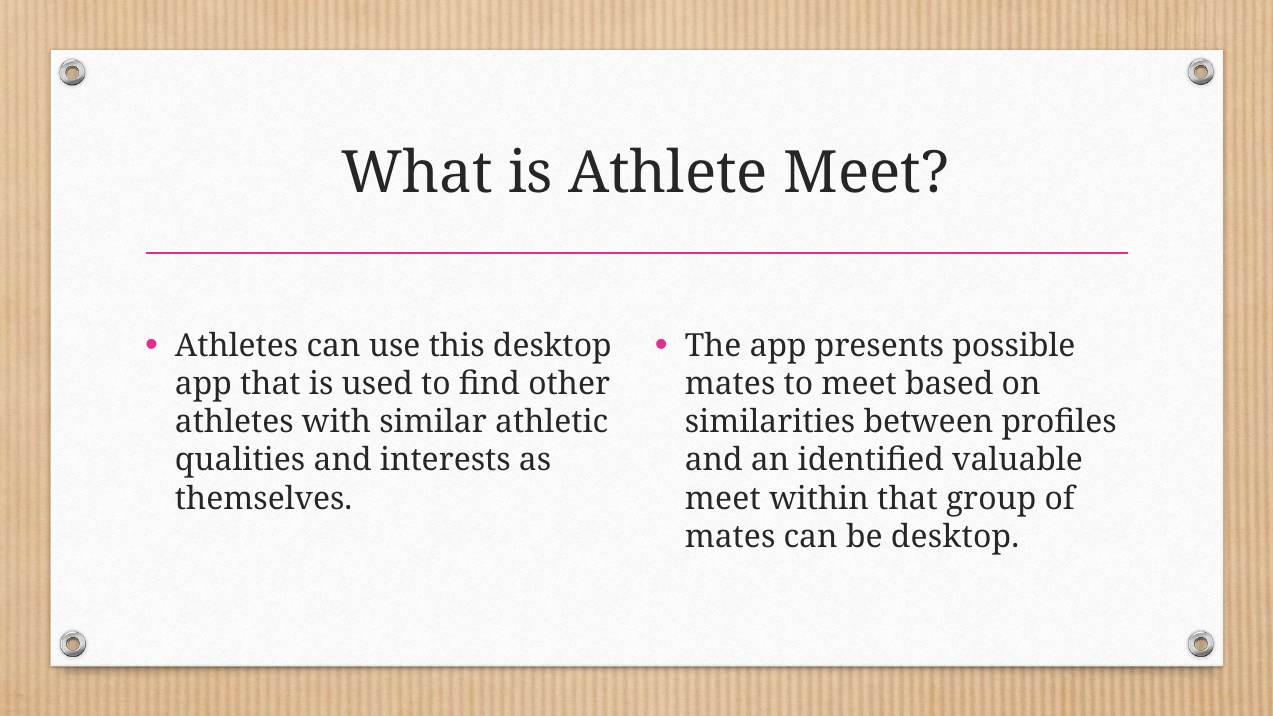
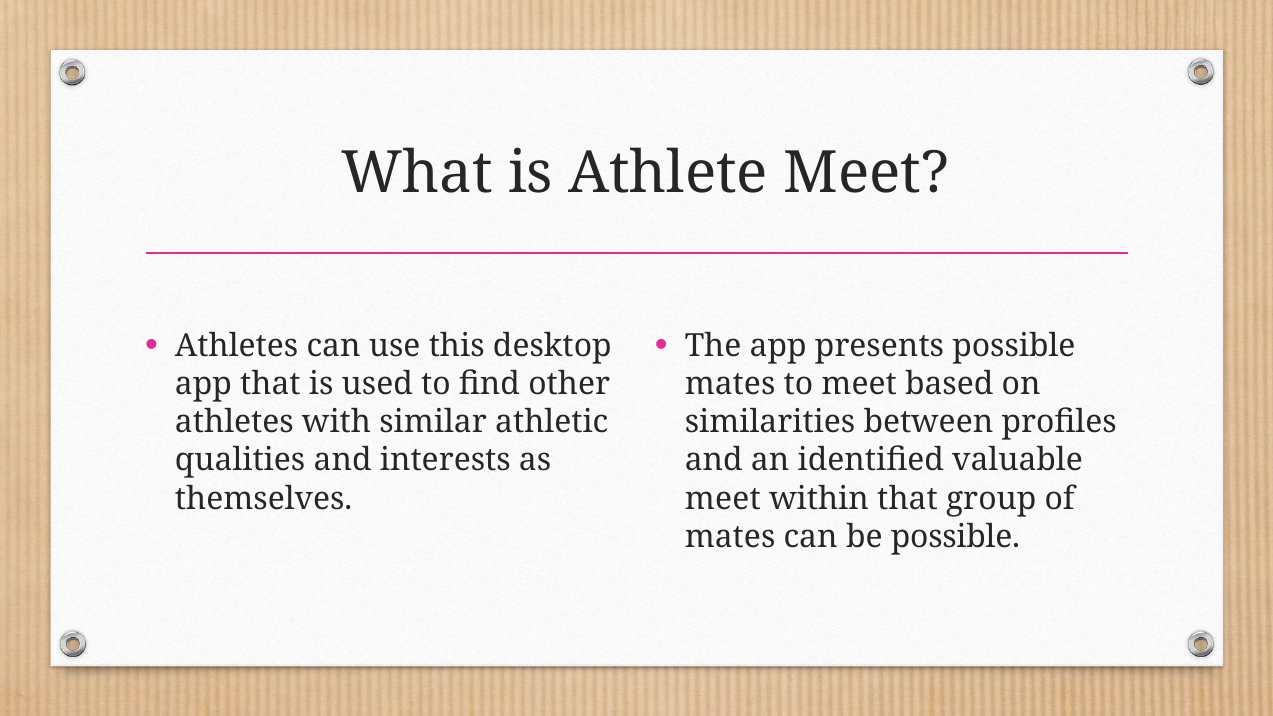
be desktop: desktop -> possible
